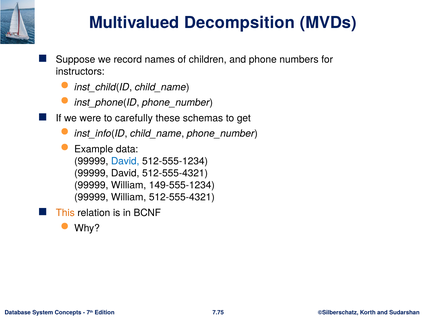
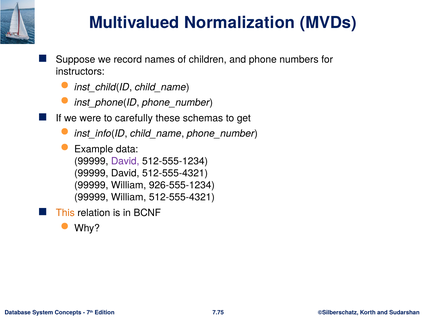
Decompsition: Decompsition -> Normalization
David at (125, 161) colour: blue -> purple
149-555-1234: 149-555-1234 -> 926-555-1234
